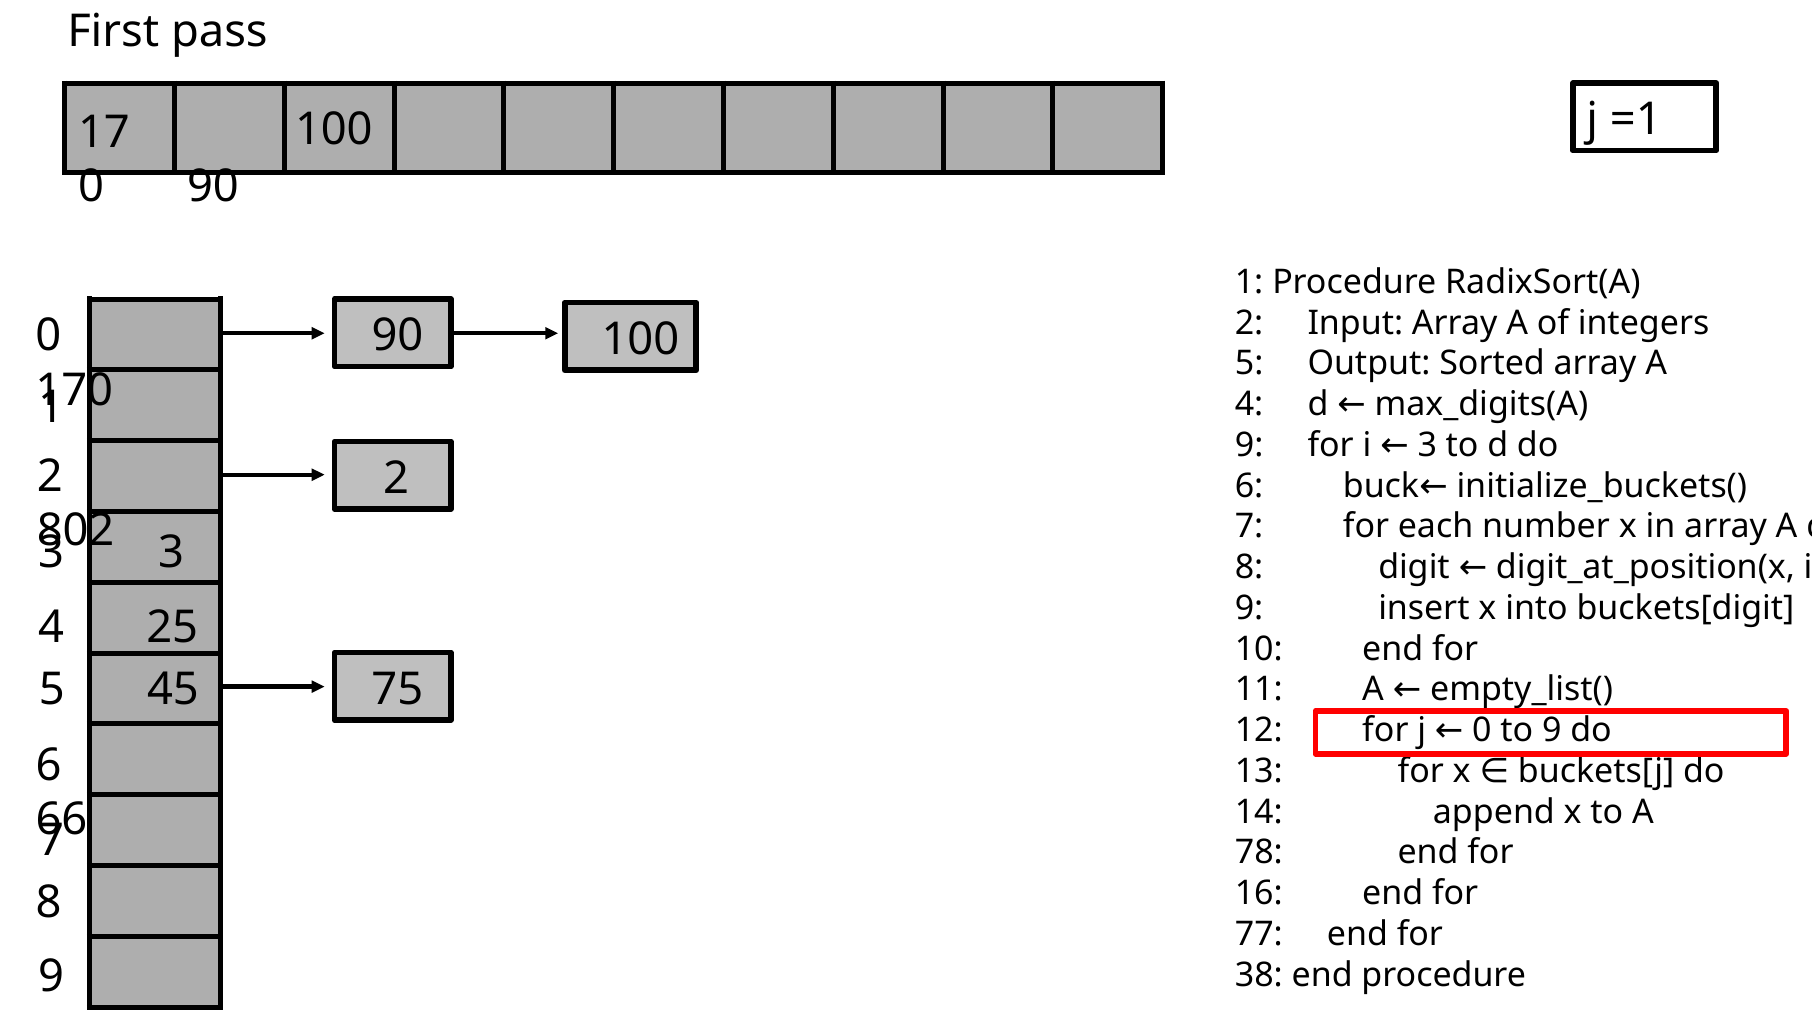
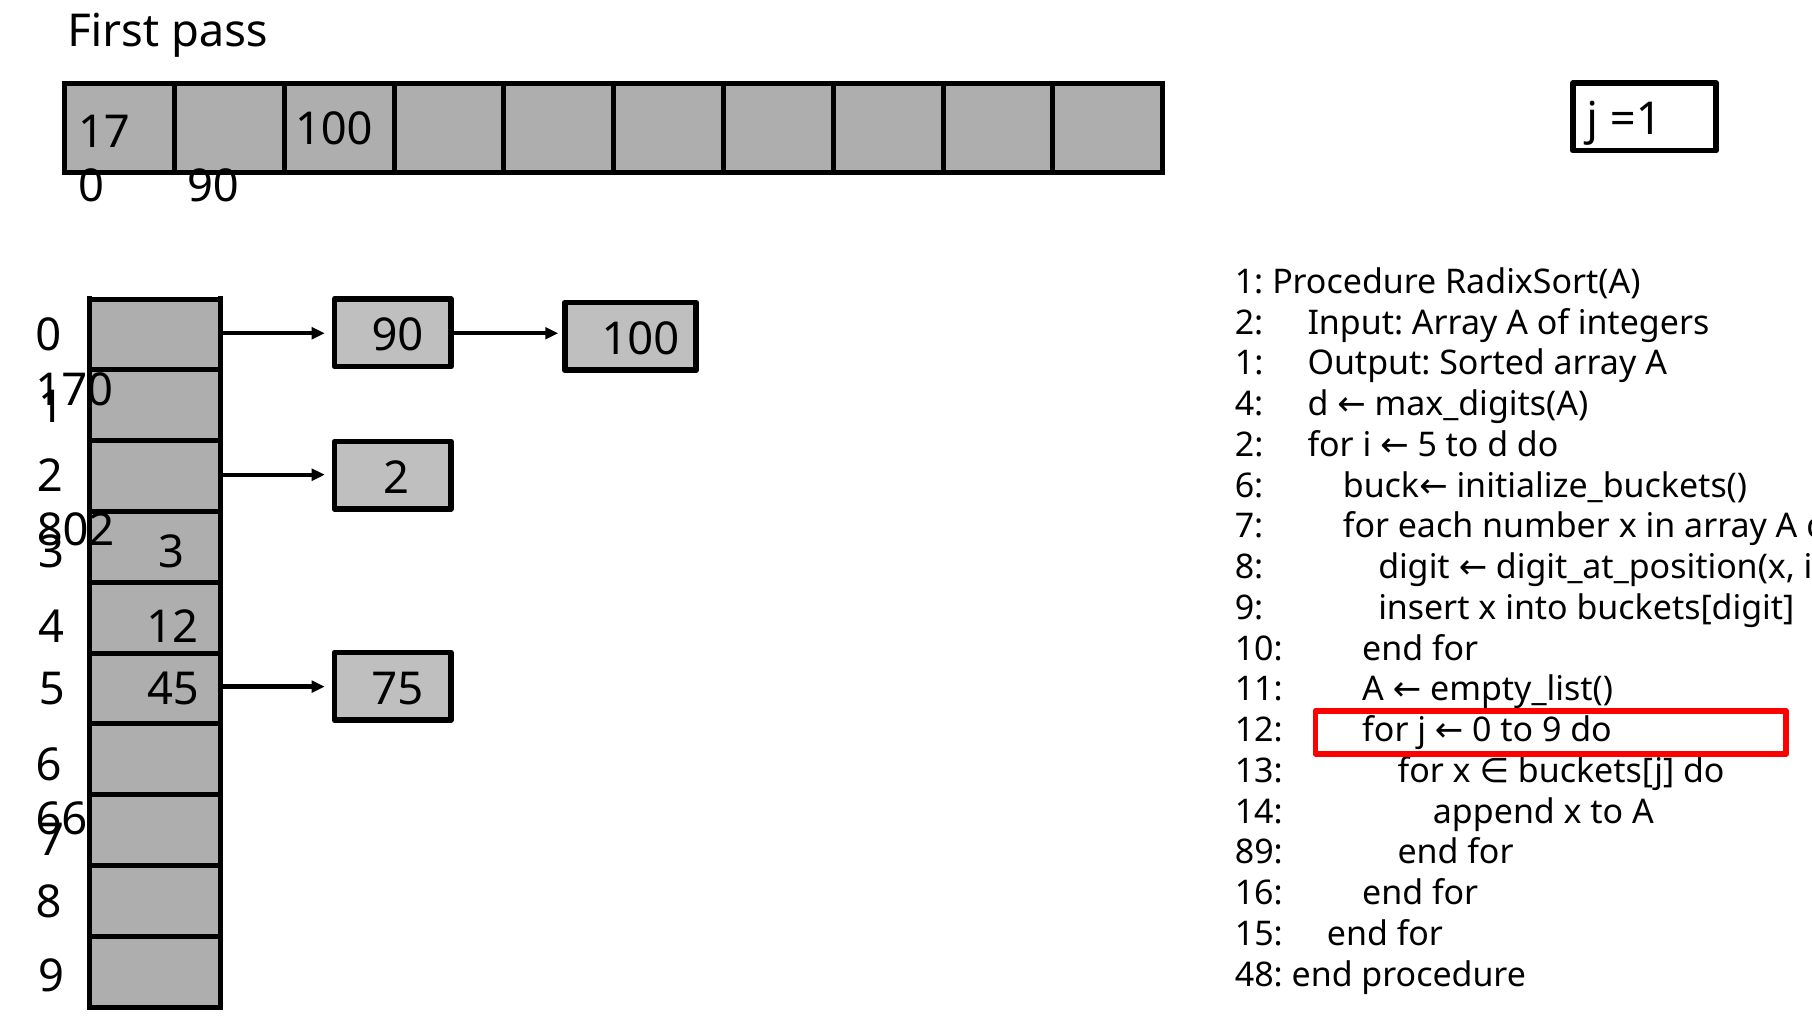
5 at (1249, 364): 5 -> 1
9 at (1249, 445): 9 -> 2
i 3: 3 -> 5
4 25: 25 -> 12
78: 78 -> 89
77: 77 -> 15
38: 38 -> 48
